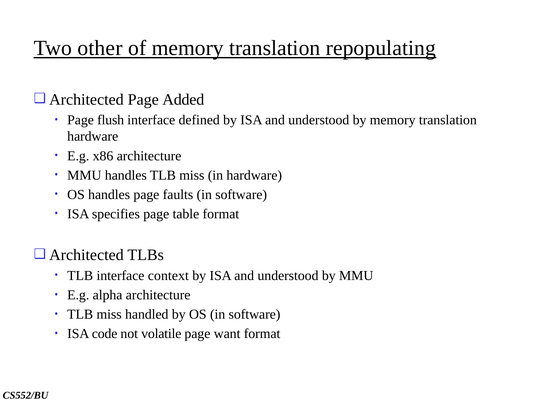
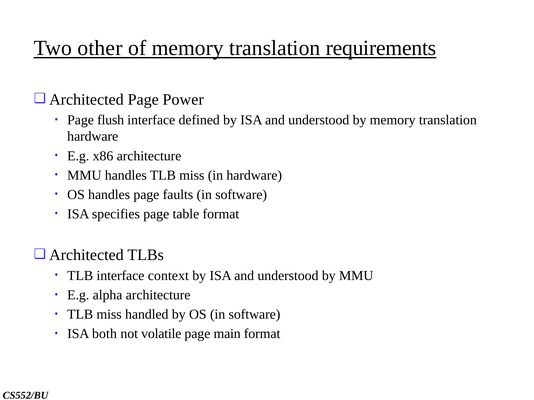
repopulating: repopulating -> requirements
Added: Added -> Power
code: code -> both
want: want -> main
